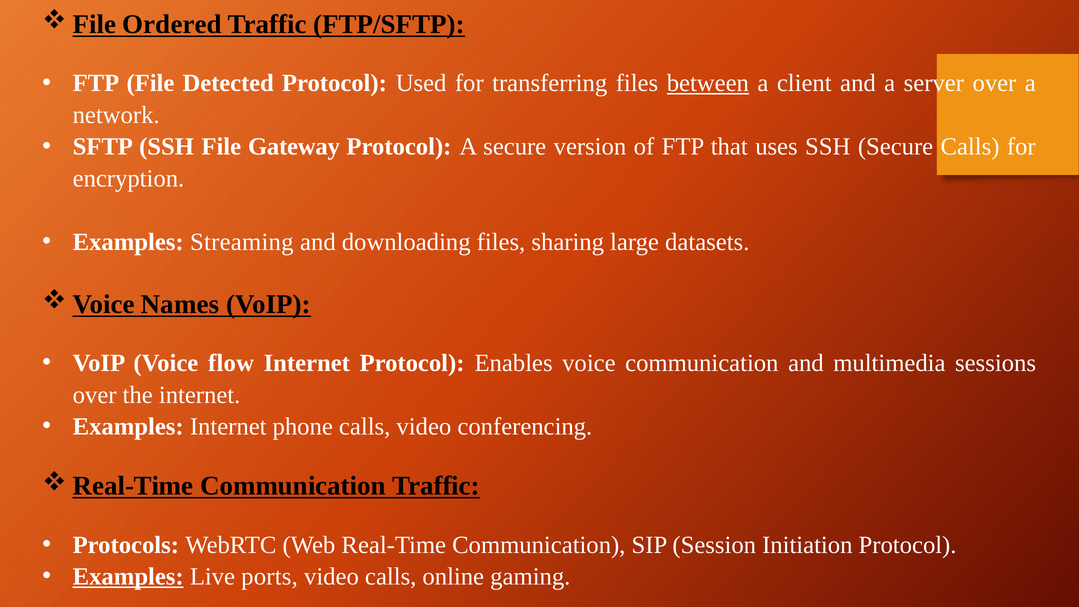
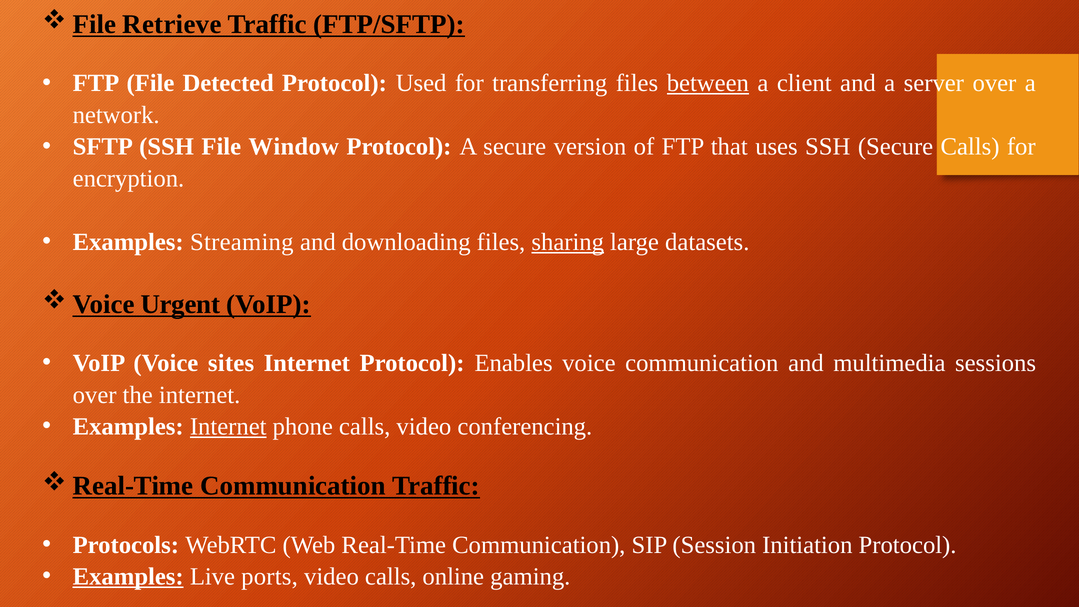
Ordered: Ordered -> Retrieve
Gateway: Gateway -> Window
sharing underline: none -> present
Names: Names -> Urgent
flow: flow -> sites
Internet at (228, 427) underline: none -> present
